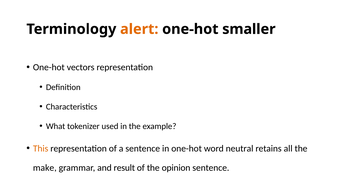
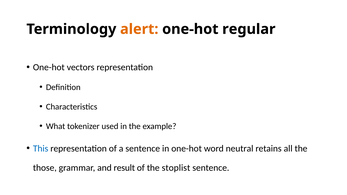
smaller: smaller -> regular
This colour: orange -> blue
make: make -> those
opinion: opinion -> stoplist
